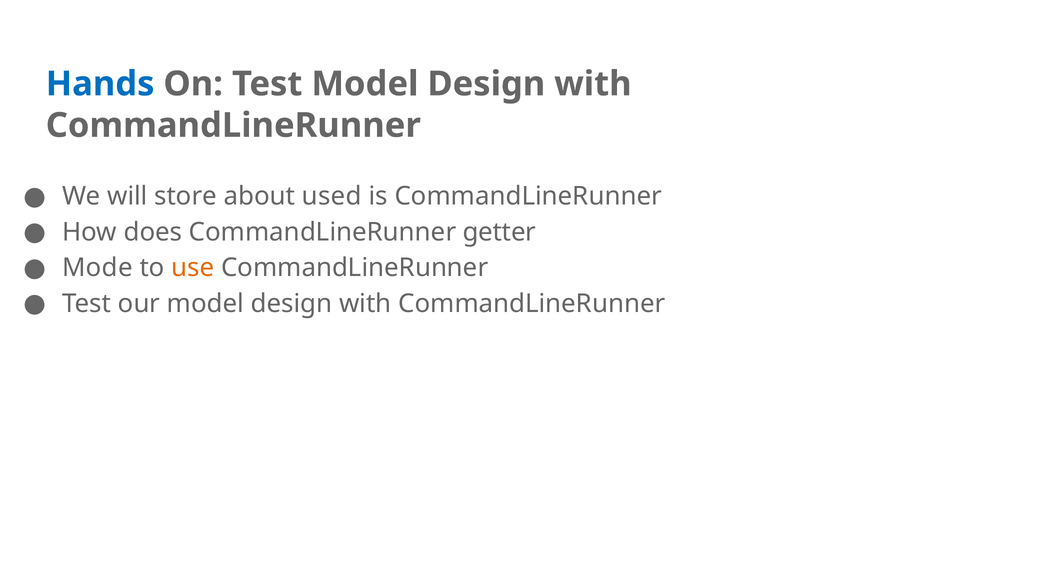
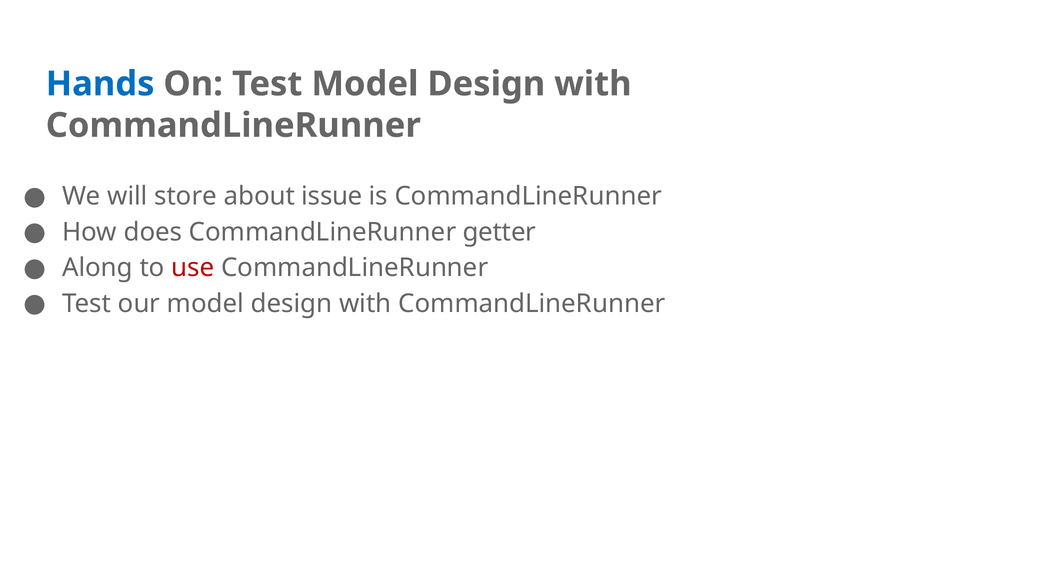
used: used -> issue
Mode: Mode -> Along
use colour: orange -> red
